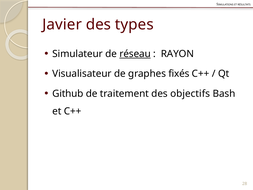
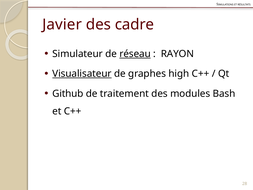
types: types -> cadre
Visualisateur underline: none -> present
fixés: fixés -> high
objectifs: objectifs -> modules
